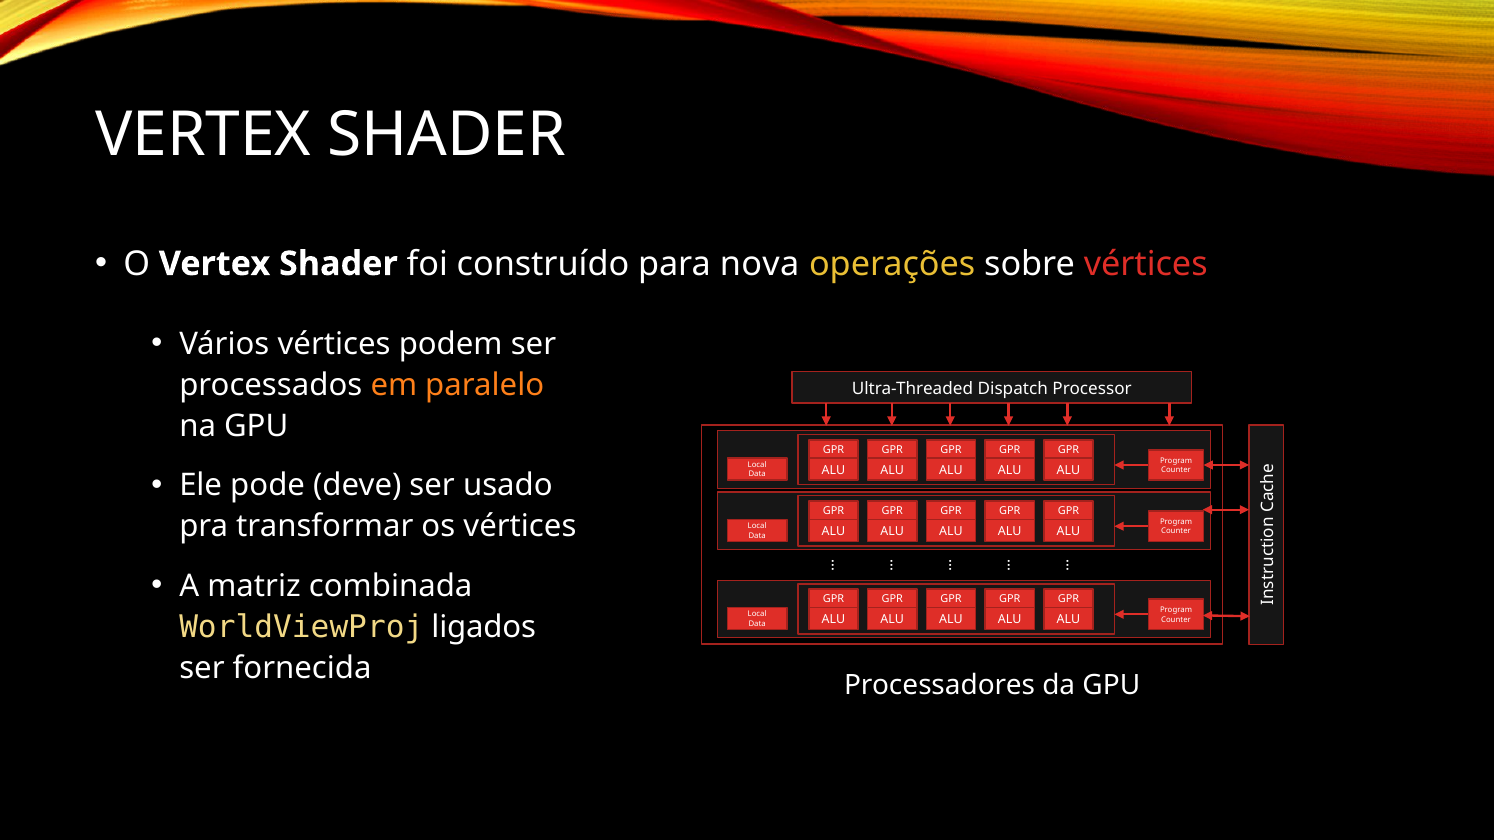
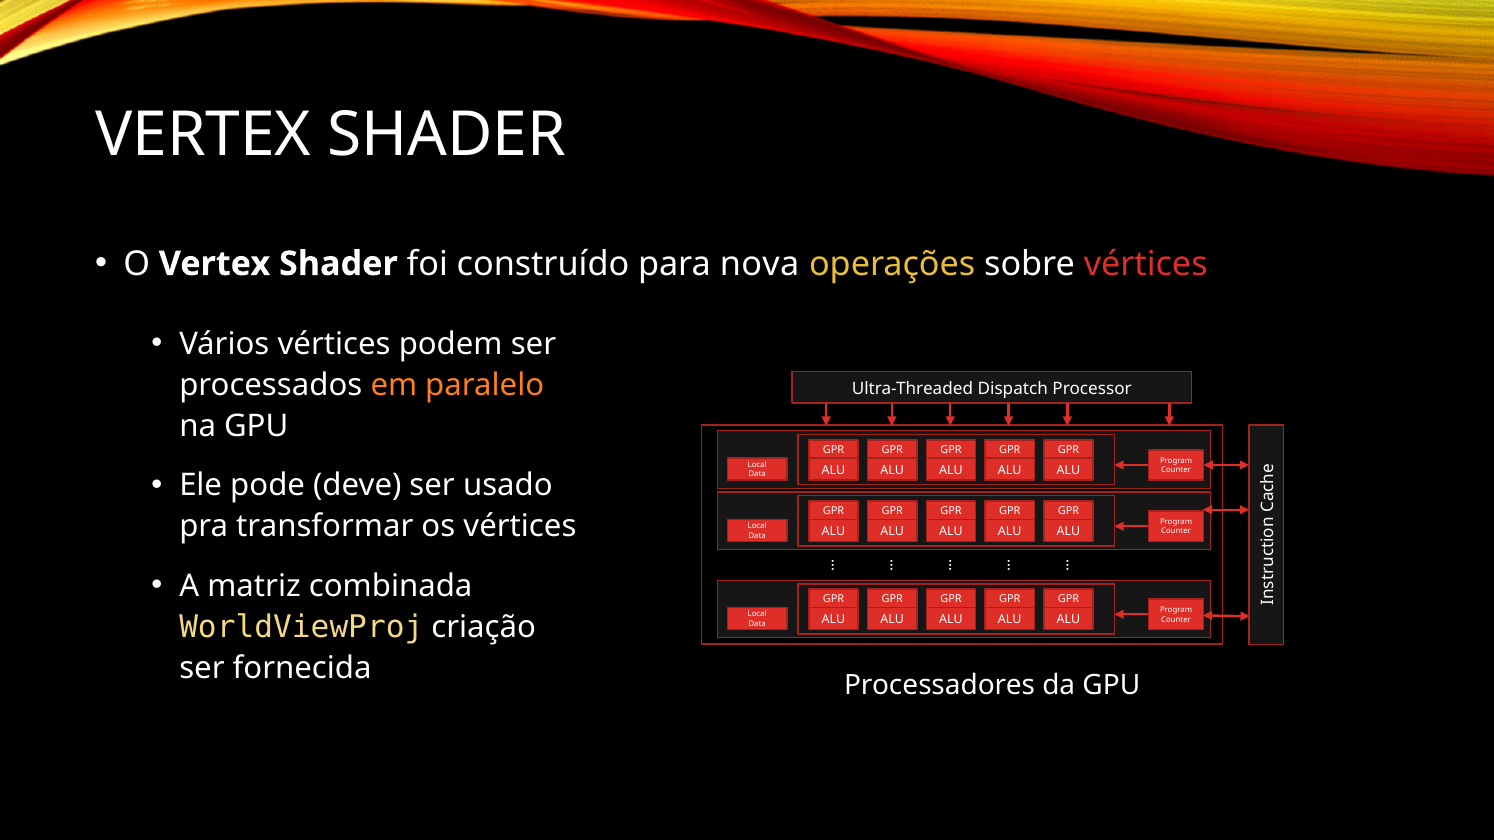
ligados: ligados -> criação
